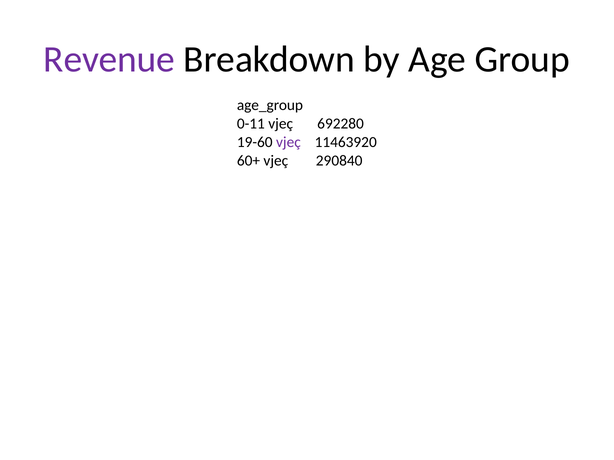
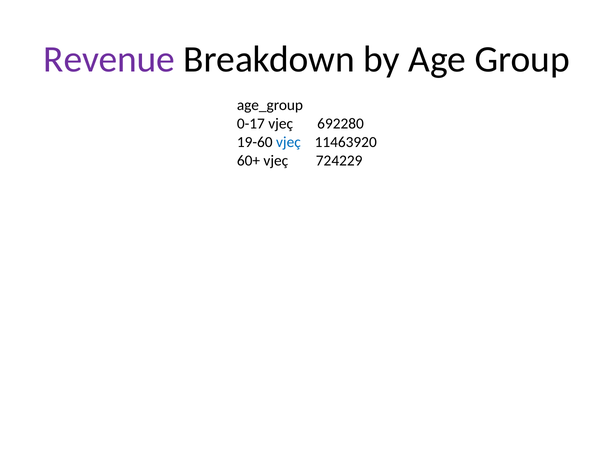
0-11: 0-11 -> 0-17
vjeç at (288, 142) colour: purple -> blue
290840: 290840 -> 724229
